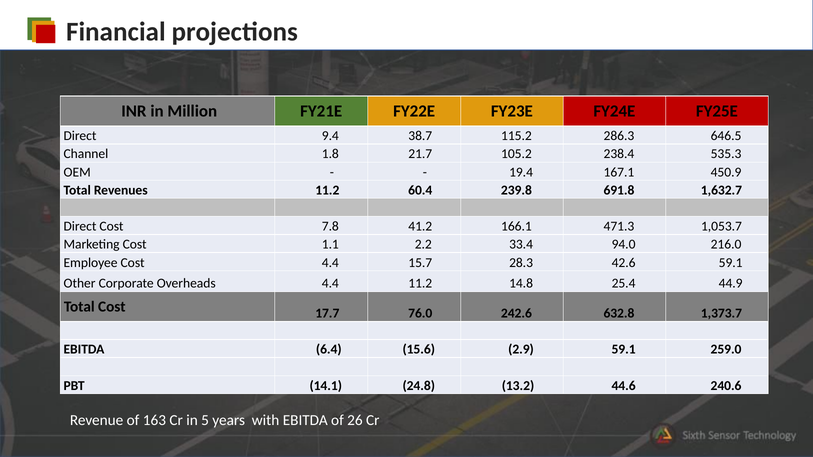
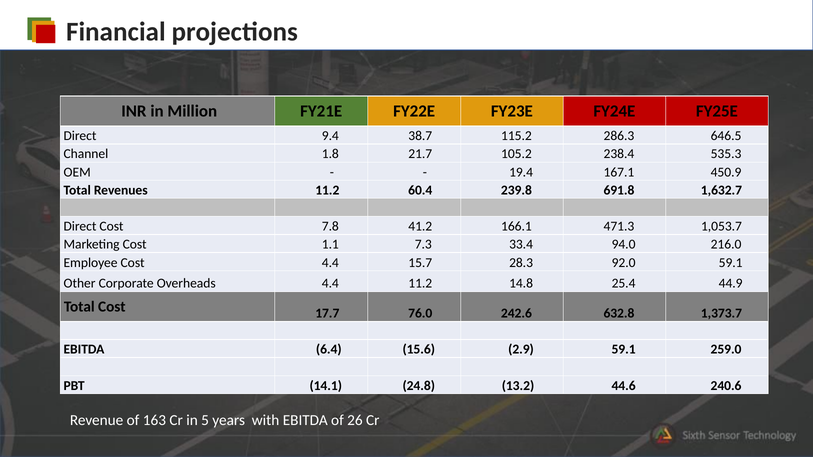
2.2: 2.2 -> 7.3
42.6: 42.6 -> 92.0
